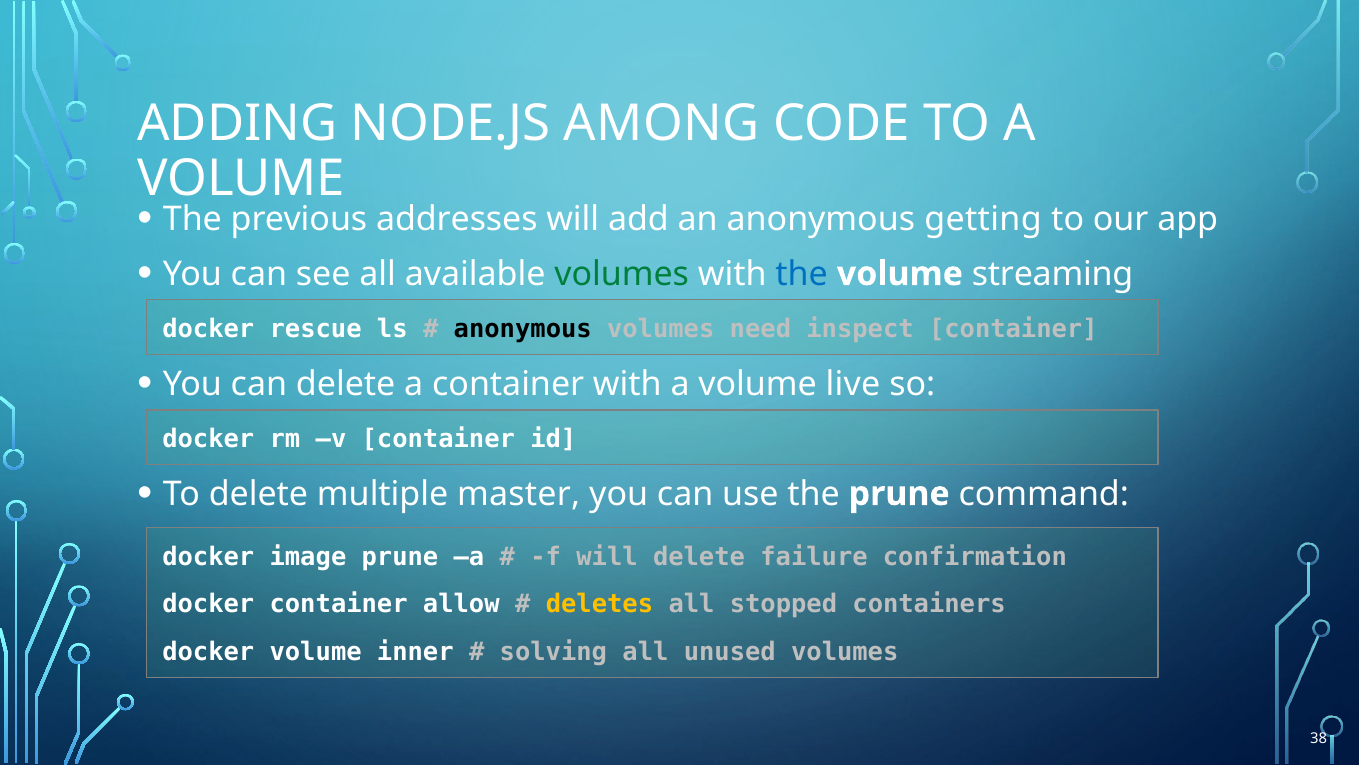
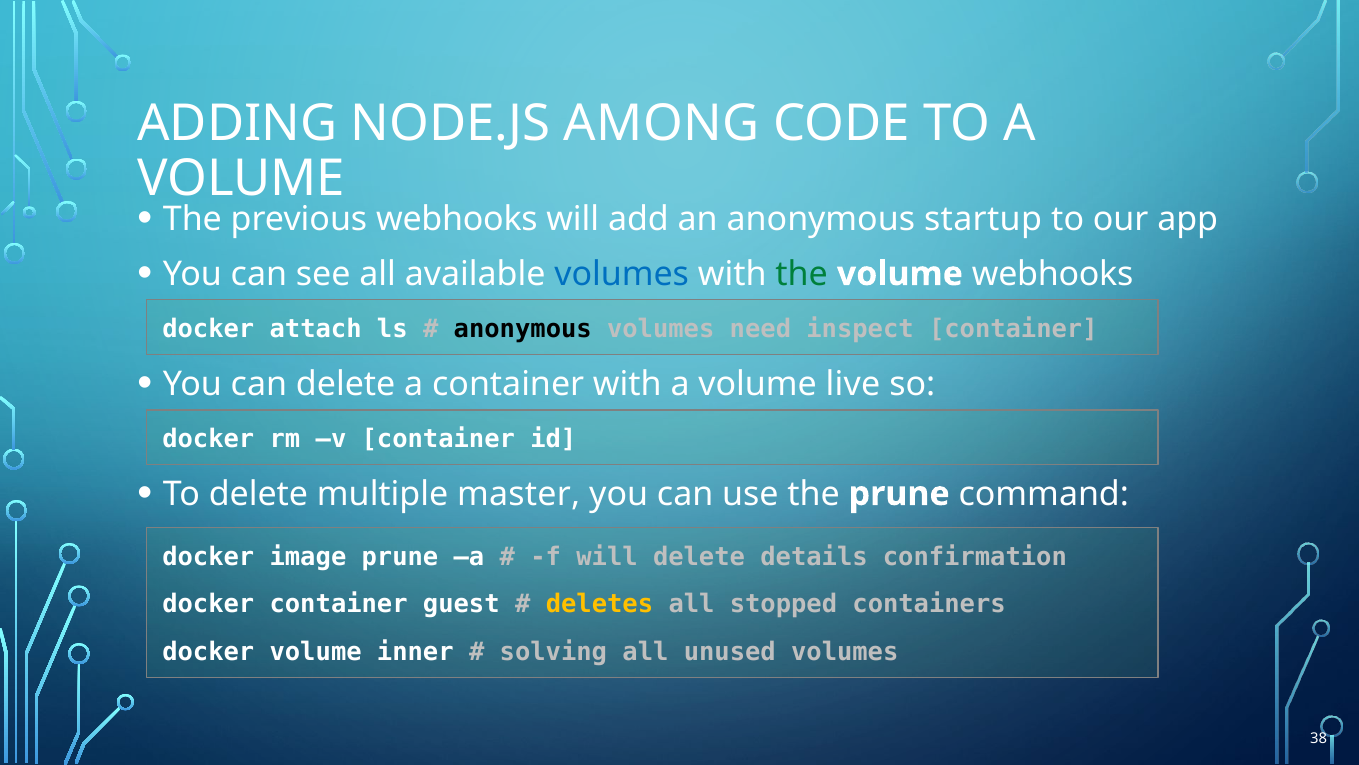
previous addresses: addresses -> webhooks
getting: getting -> startup
volumes at (622, 274) colour: green -> blue
the at (802, 274) colour: blue -> green
volume streaming: streaming -> webhooks
rescue: rescue -> attach
failure: failure -> details
allow: allow -> guest
